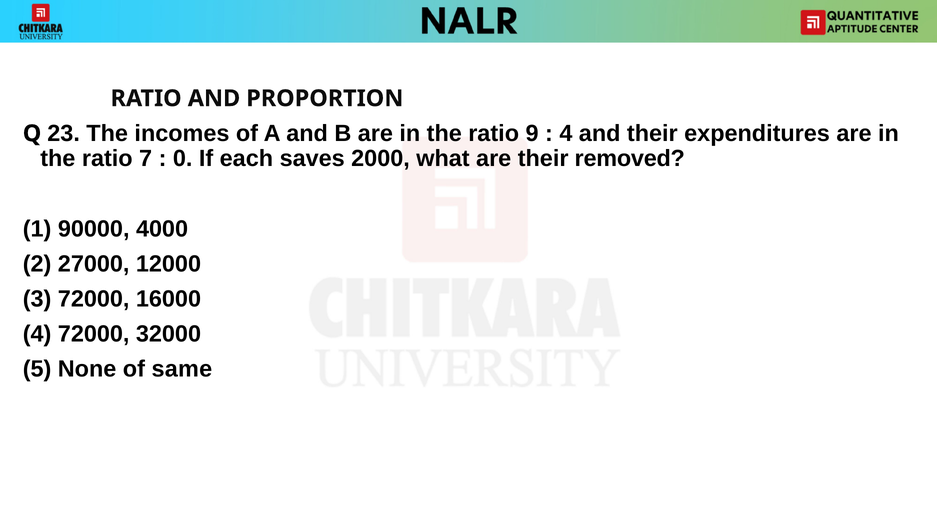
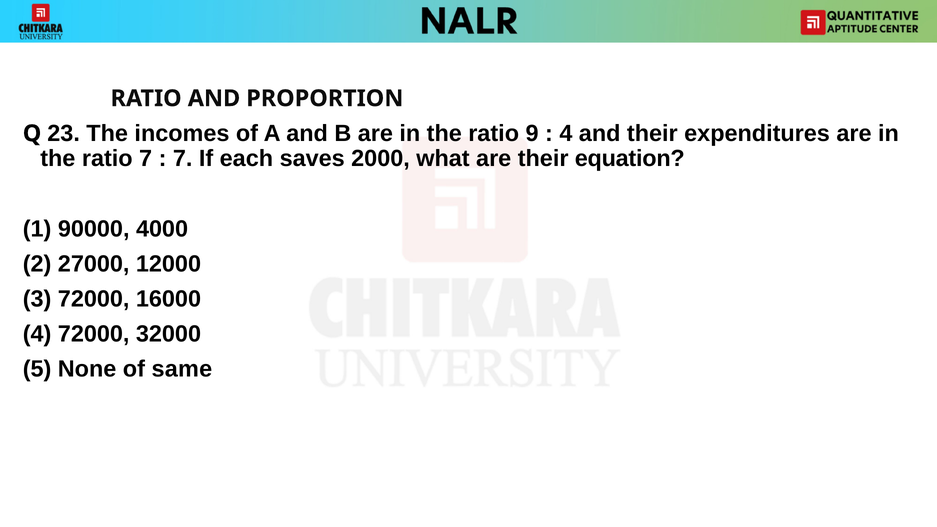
0 at (183, 159): 0 -> 7
removed: removed -> equation
